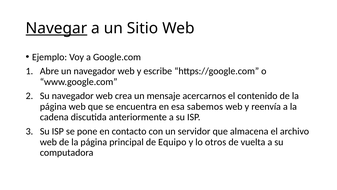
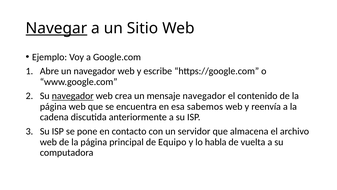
navegador at (73, 96) underline: none -> present
mensaje acercarnos: acercarnos -> navegador
otros: otros -> habla
